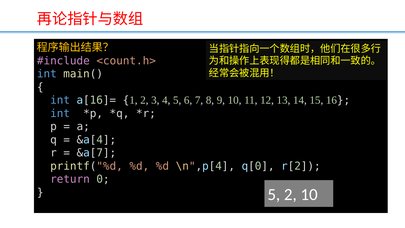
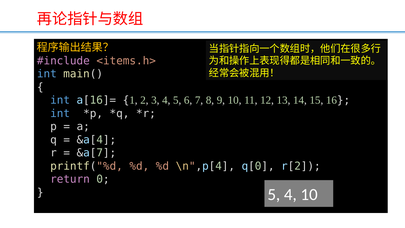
<count.h>: <count.h> -> <items.h>
5 2: 2 -> 4
